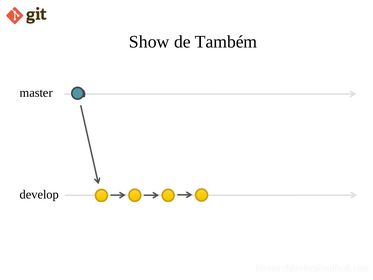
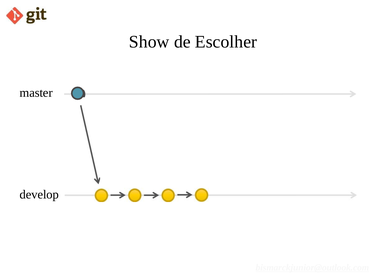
Também: Também -> Escolher
